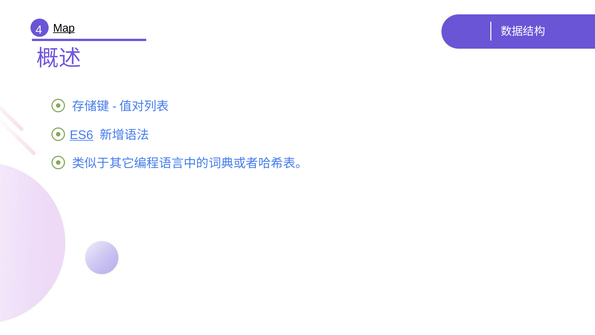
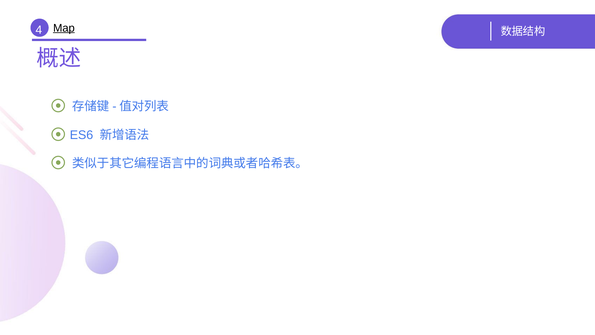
ES6 underline: present -> none
